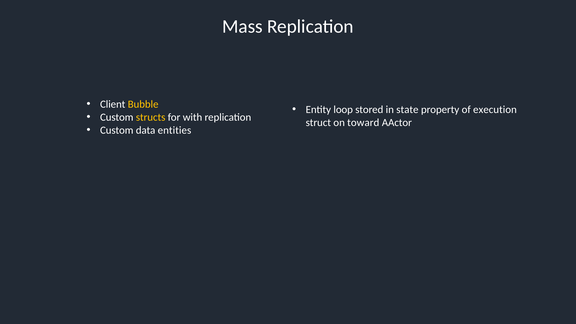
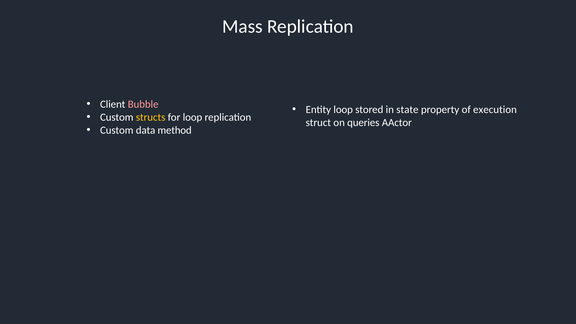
Bubble colour: yellow -> pink
for with: with -> loop
toward: toward -> queries
entities: entities -> method
